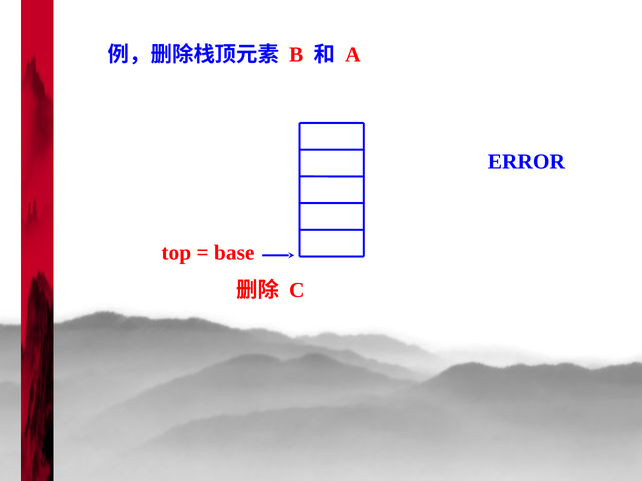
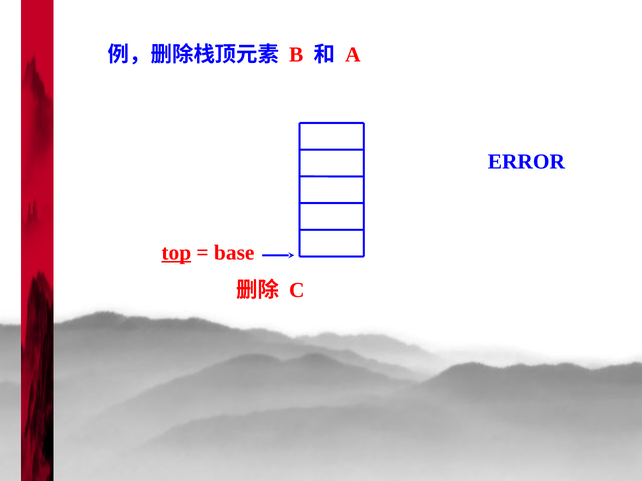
top at (176, 253) underline: none -> present
